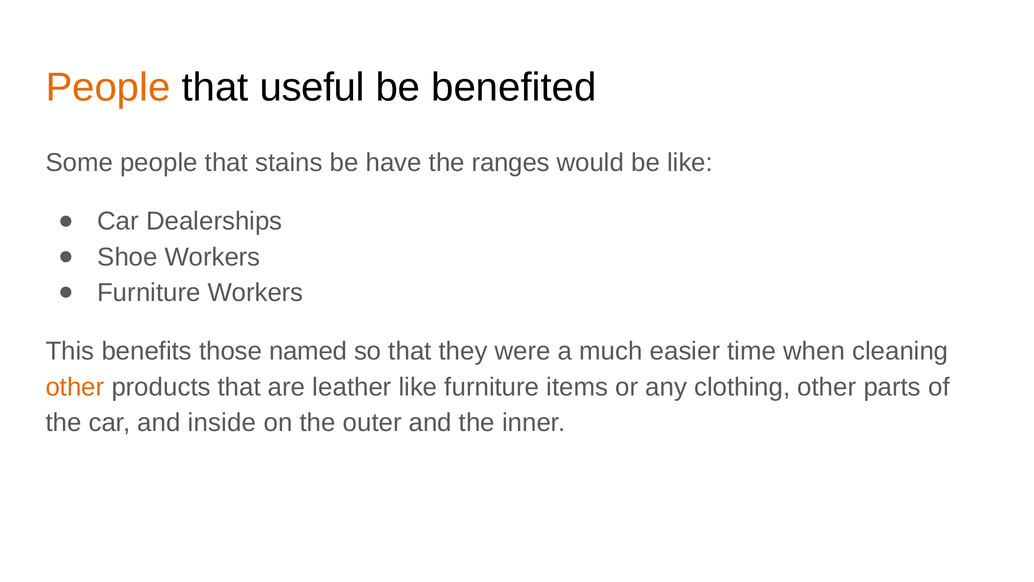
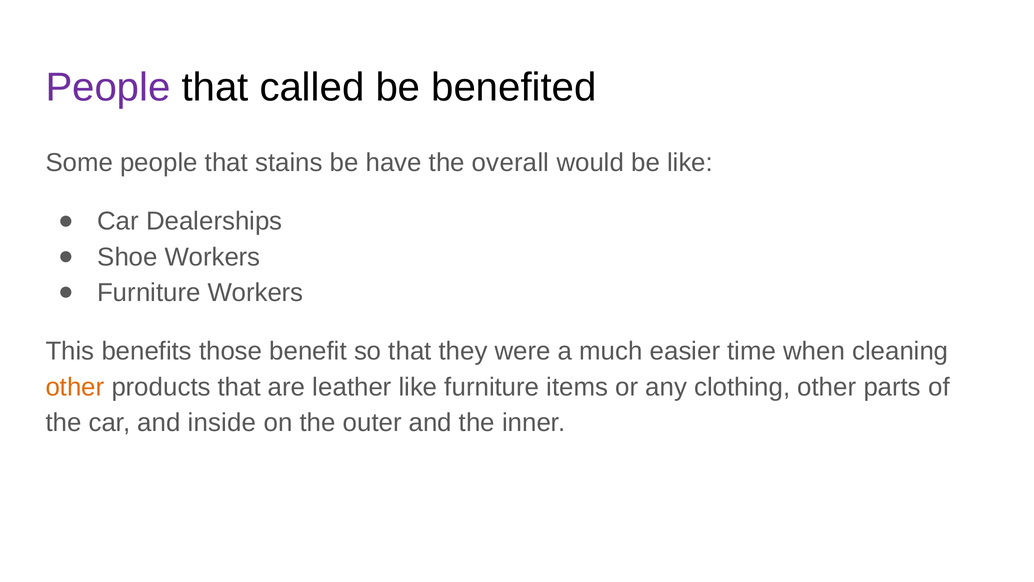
People at (108, 88) colour: orange -> purple
useful: useful -> called
ranges: ranges -> overall
named: named -> benefit
